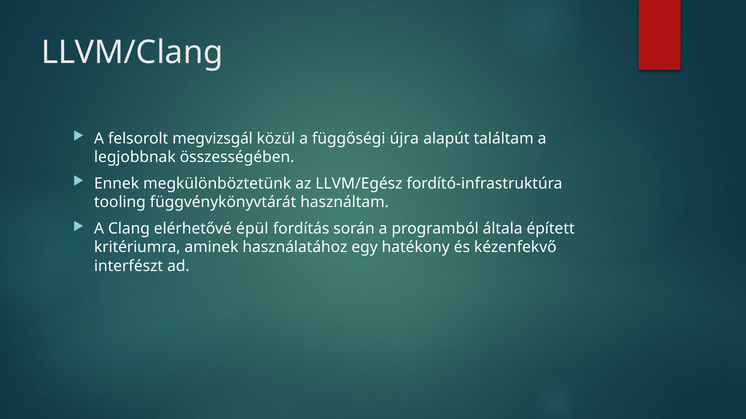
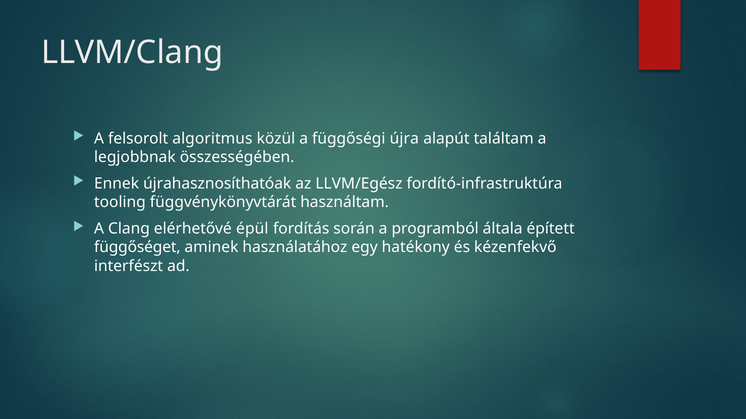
megvizsgál: megvizsgál -> algoritmus
megkülönböztetünk: megkülönböztetünk -> újrahasznosíthatóak
kritériumra: kritériumra -> függőséget
